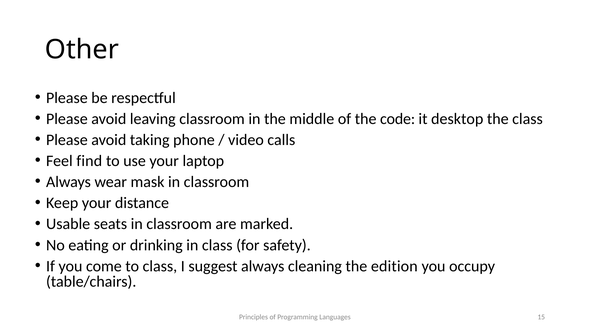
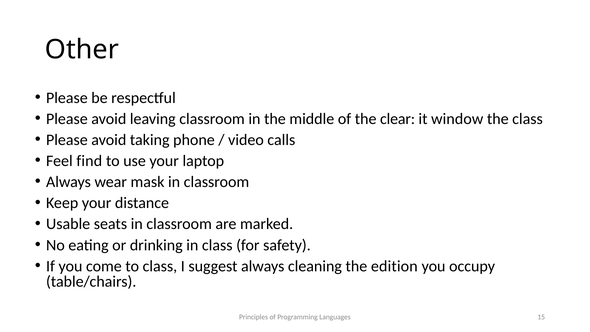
code: code -> clear
desktop: desktop -> window
